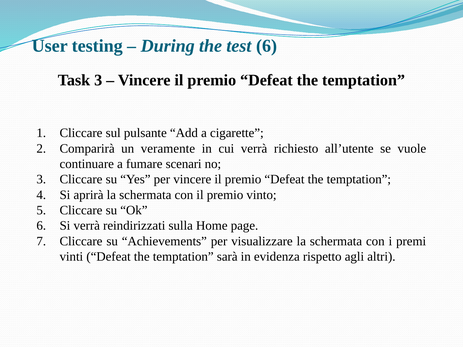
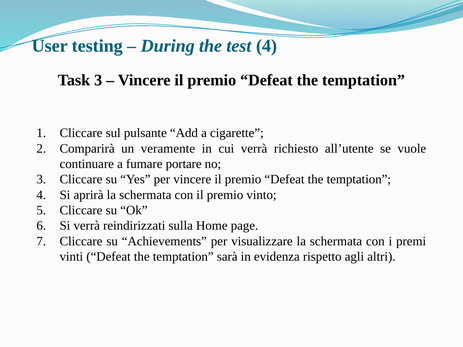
test 6: 6 -> 4
scenari: scenari -> portare
